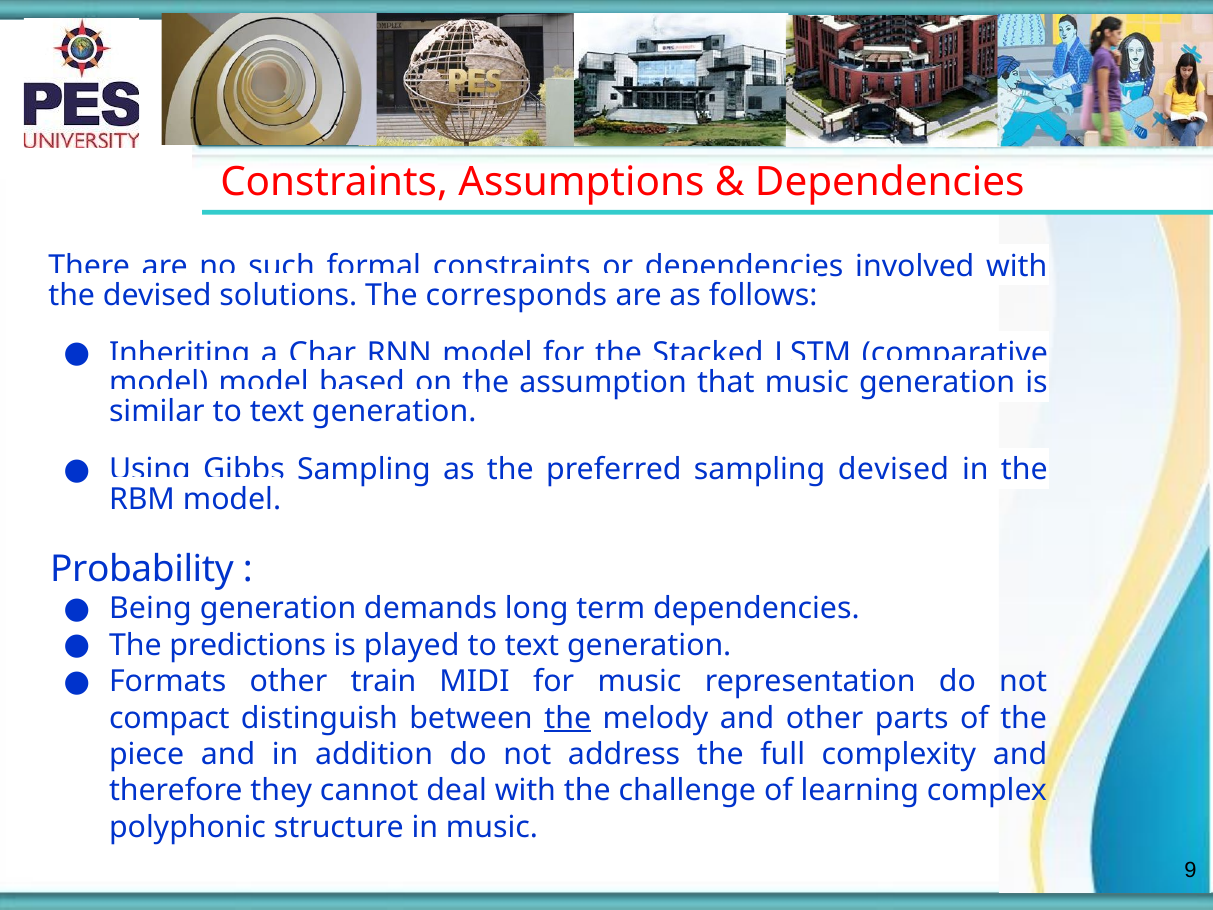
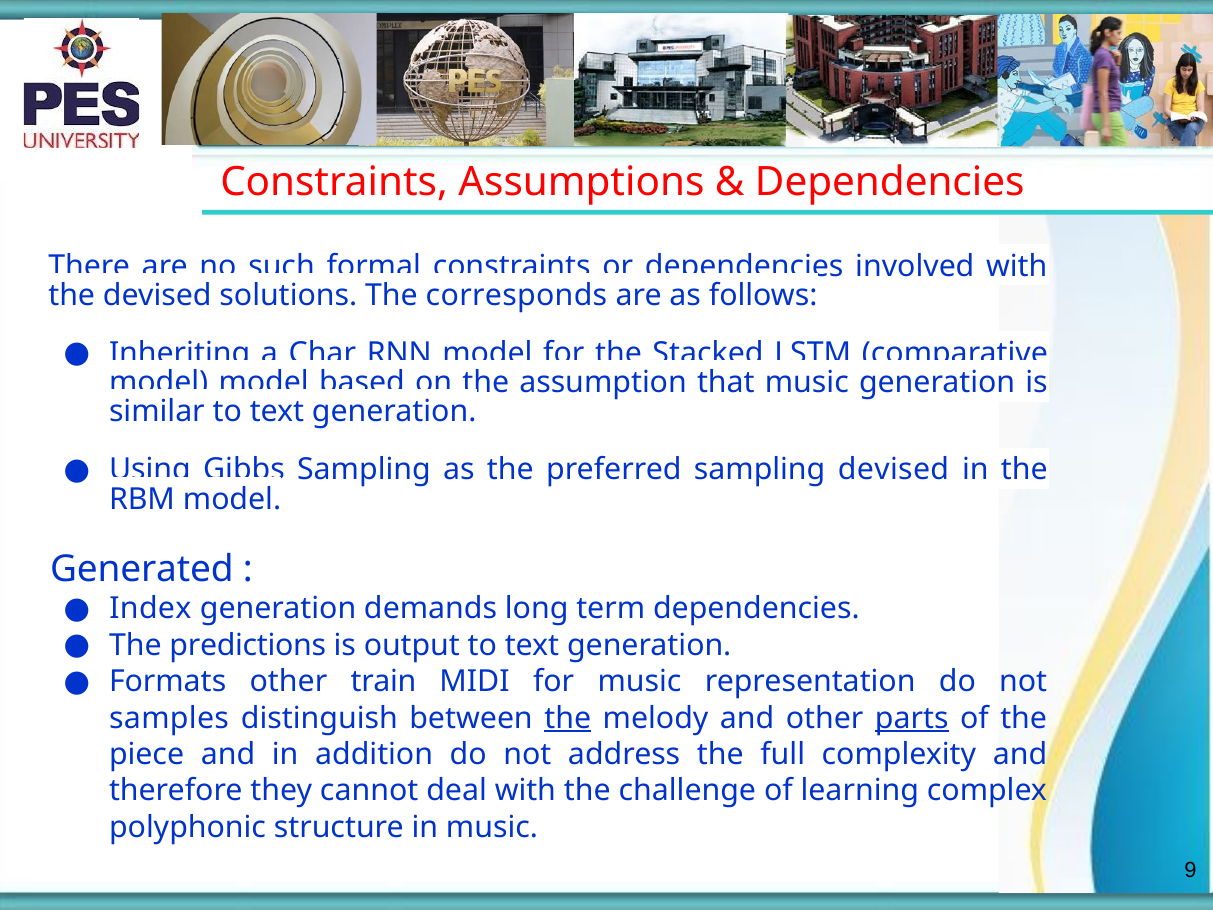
Probability: Probability -> Generated
Being: Being -> Index
played: played -> output
compact: compact -> samples
parts underline: none -> present
